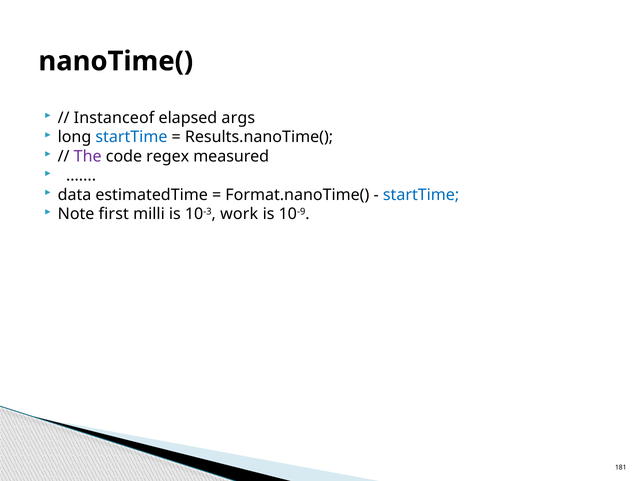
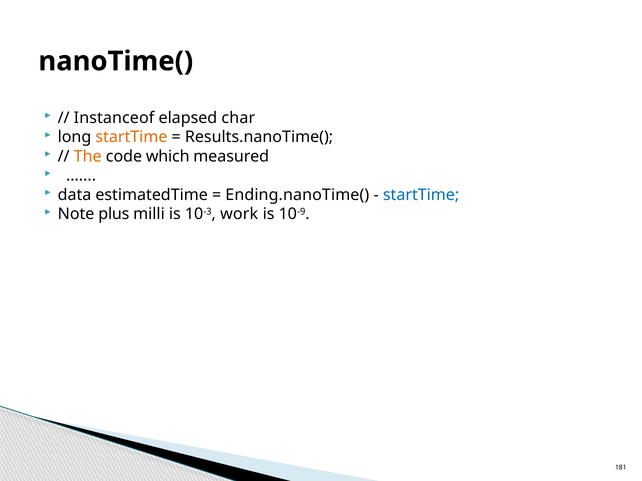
args: args -> char
startTime at (131, 137) colour: blue -> orange
The colour: purple -> orange
regex: regex -> which
Format.nanoTime(: Format.nanoTime( -> Ending.nanoTime(
first: first -> plus
